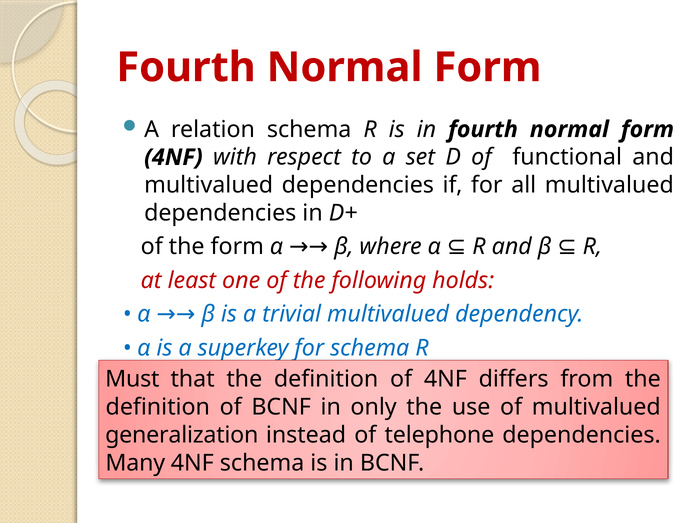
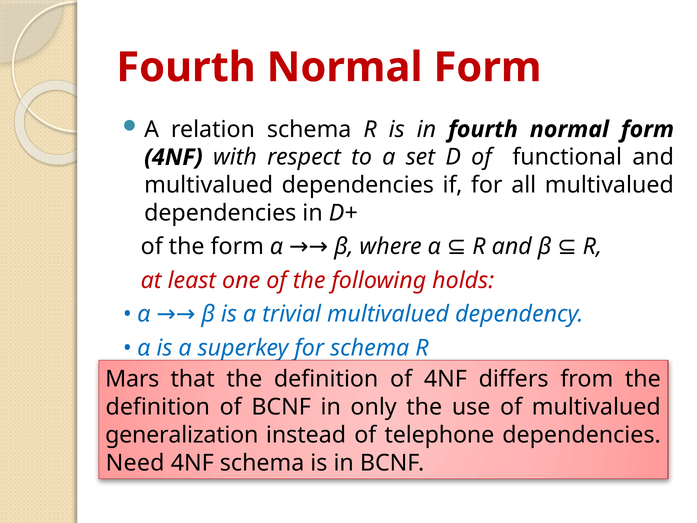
Must: Must -> Mars
Many: Many -> Need
